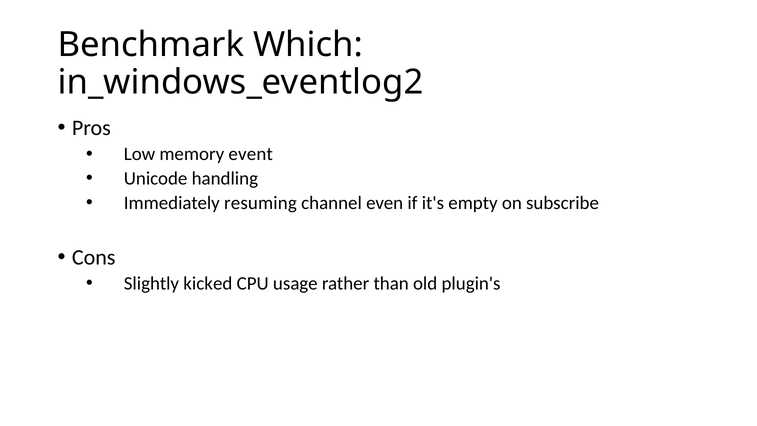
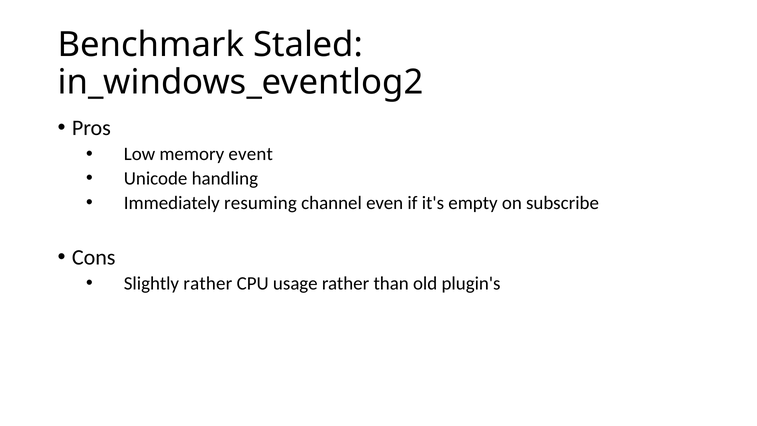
Which: Which -> Staled
😣Slightly kicked: kicked -> rather
